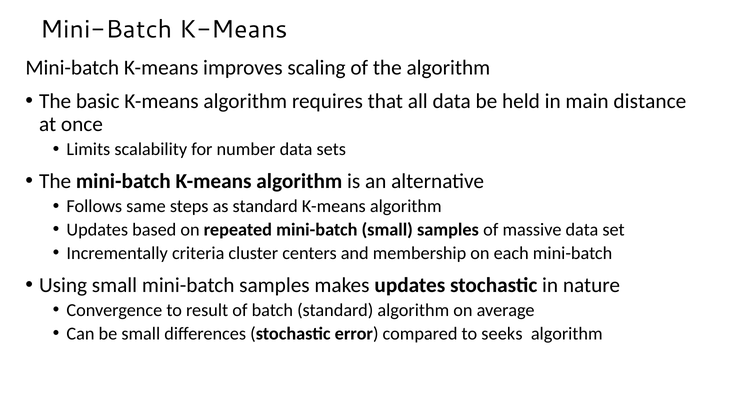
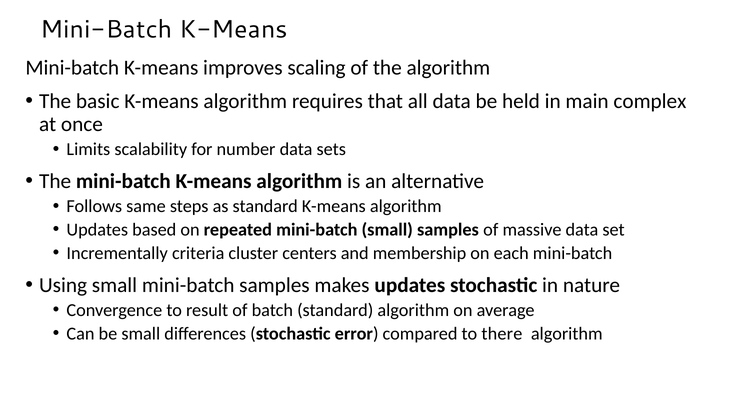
distance: distance -> complex
seeks: seeks -> there
